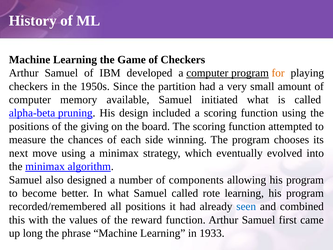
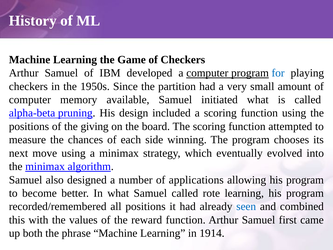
for colour: orange -> blue
components: components -> applications
long: long -> both
1933: 1933 -> 1914
